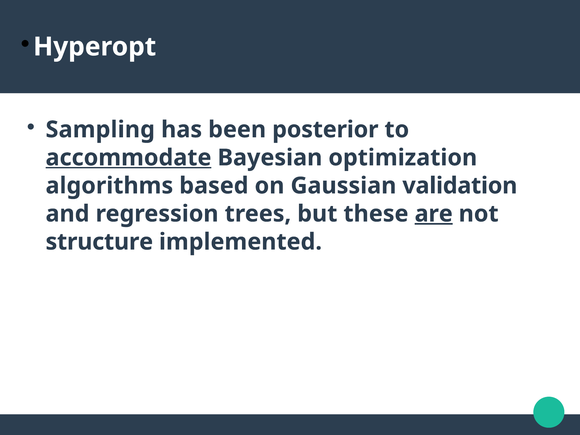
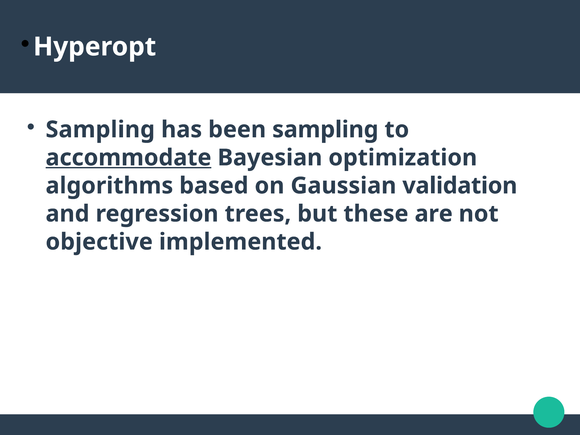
been posterior: posterior -> sampling
are underline: present -> none
structure: structure -> objective
